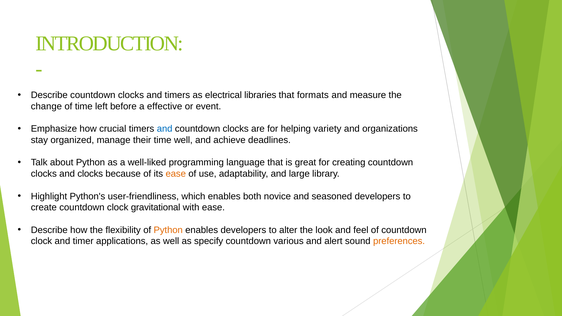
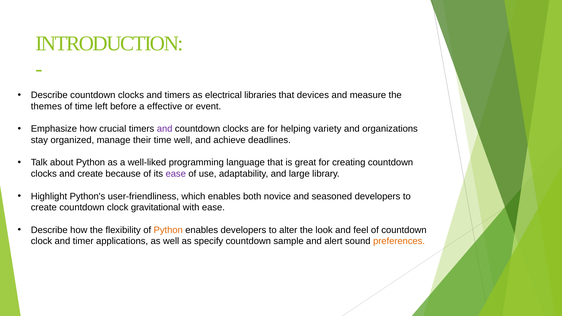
formats: formats -> devices
change: change -> themes
and at (165, 129) colour: blue -> purple
and clocks: clocks -> create
ease at (176, 174) colour: orange -> purple
various: various -> sample
